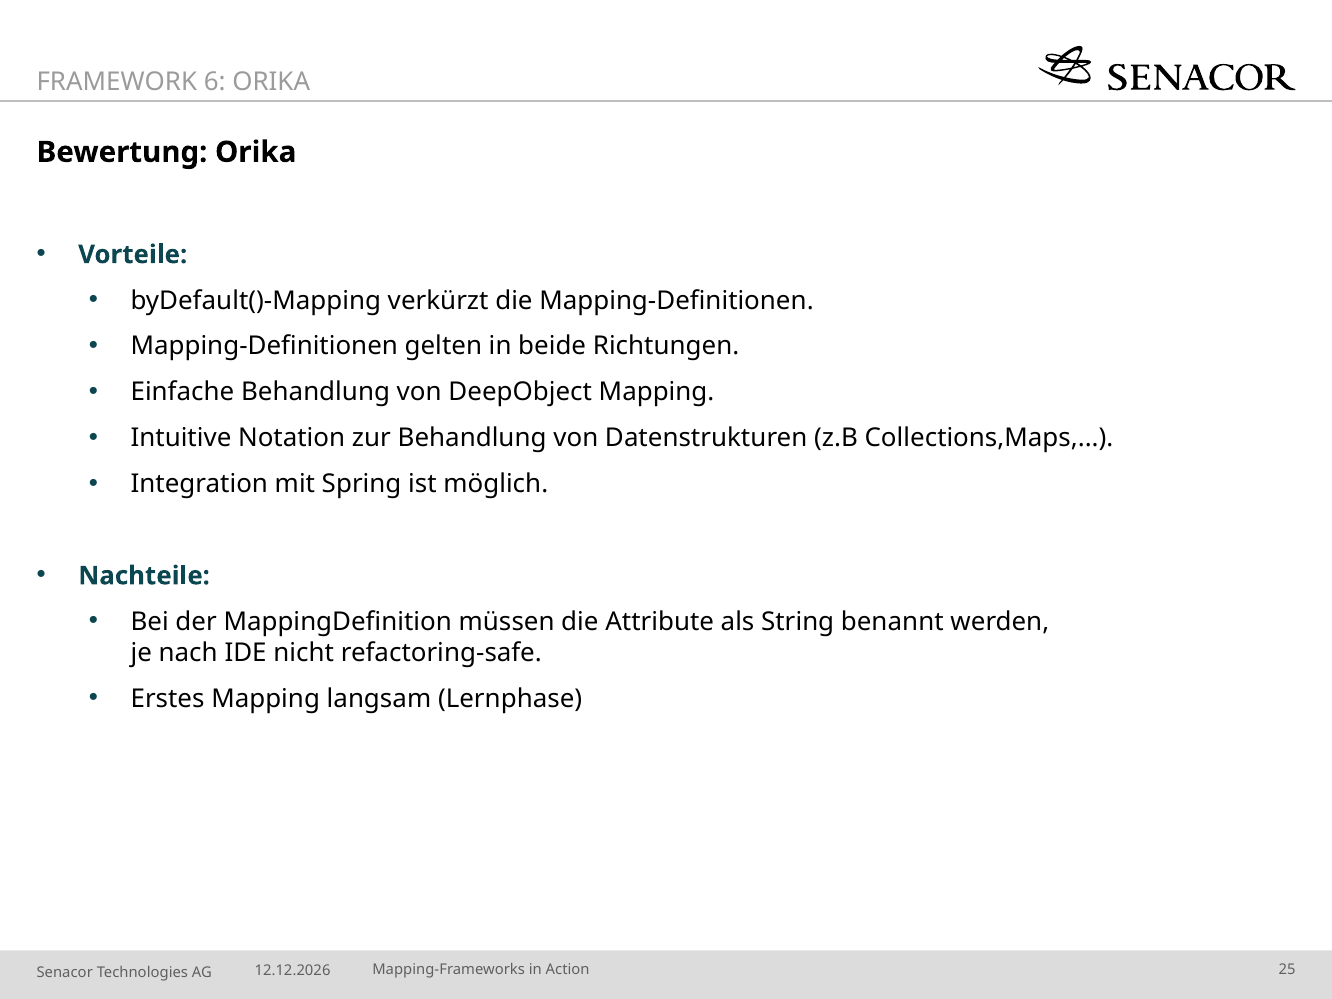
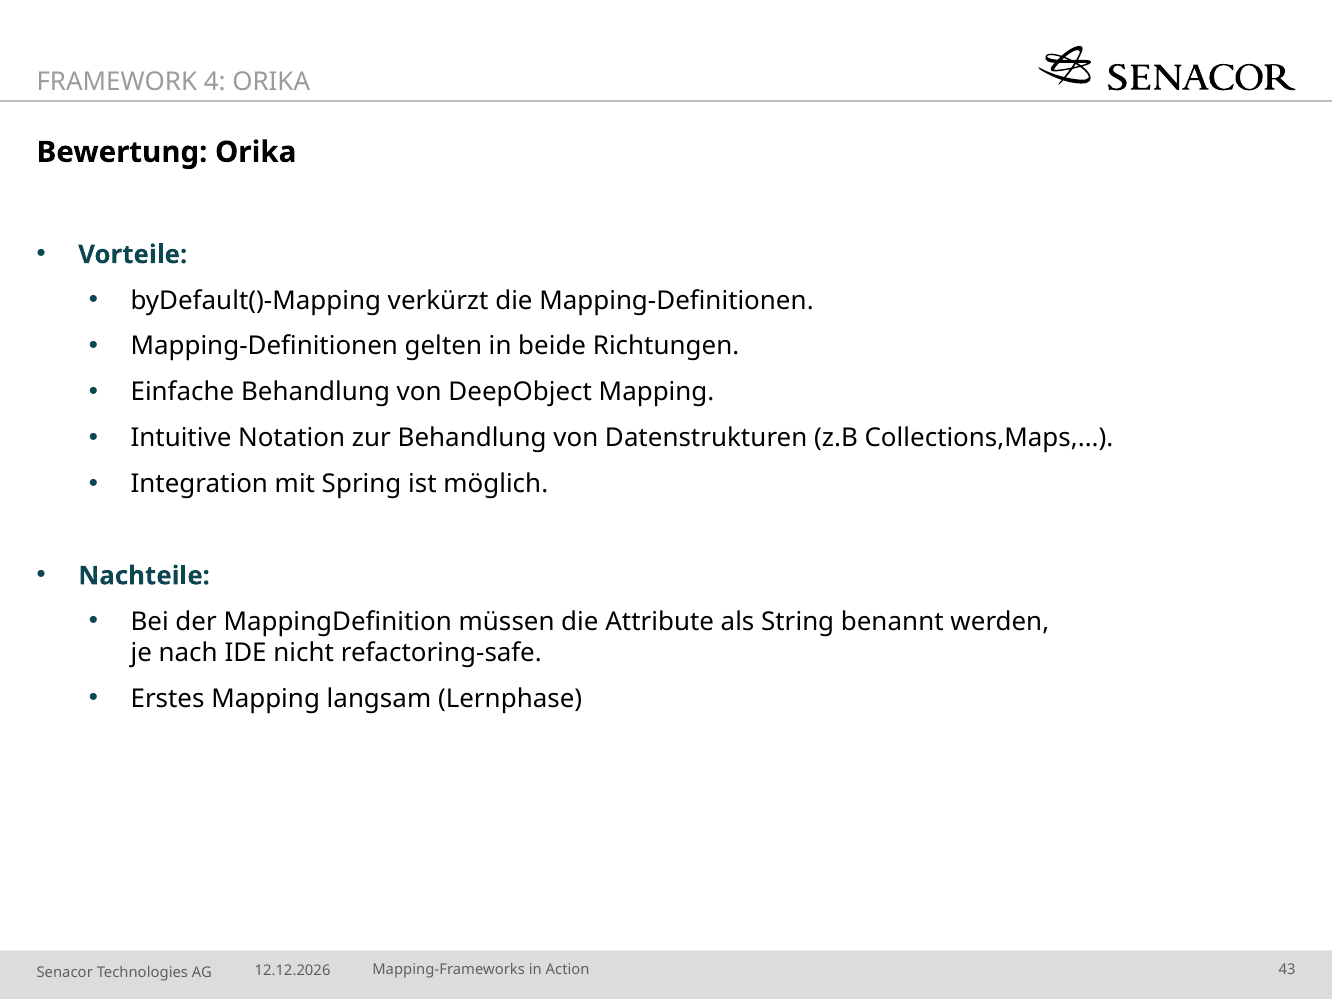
6: 6 -> 4
25: 25 -> 43
